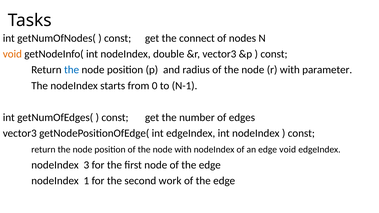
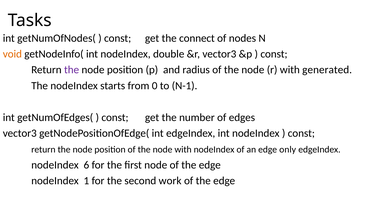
the at (72, 70) colour: blue -> purple
parameter: parameter -> generated
edge void: void -> only
3: 3 -> 6
